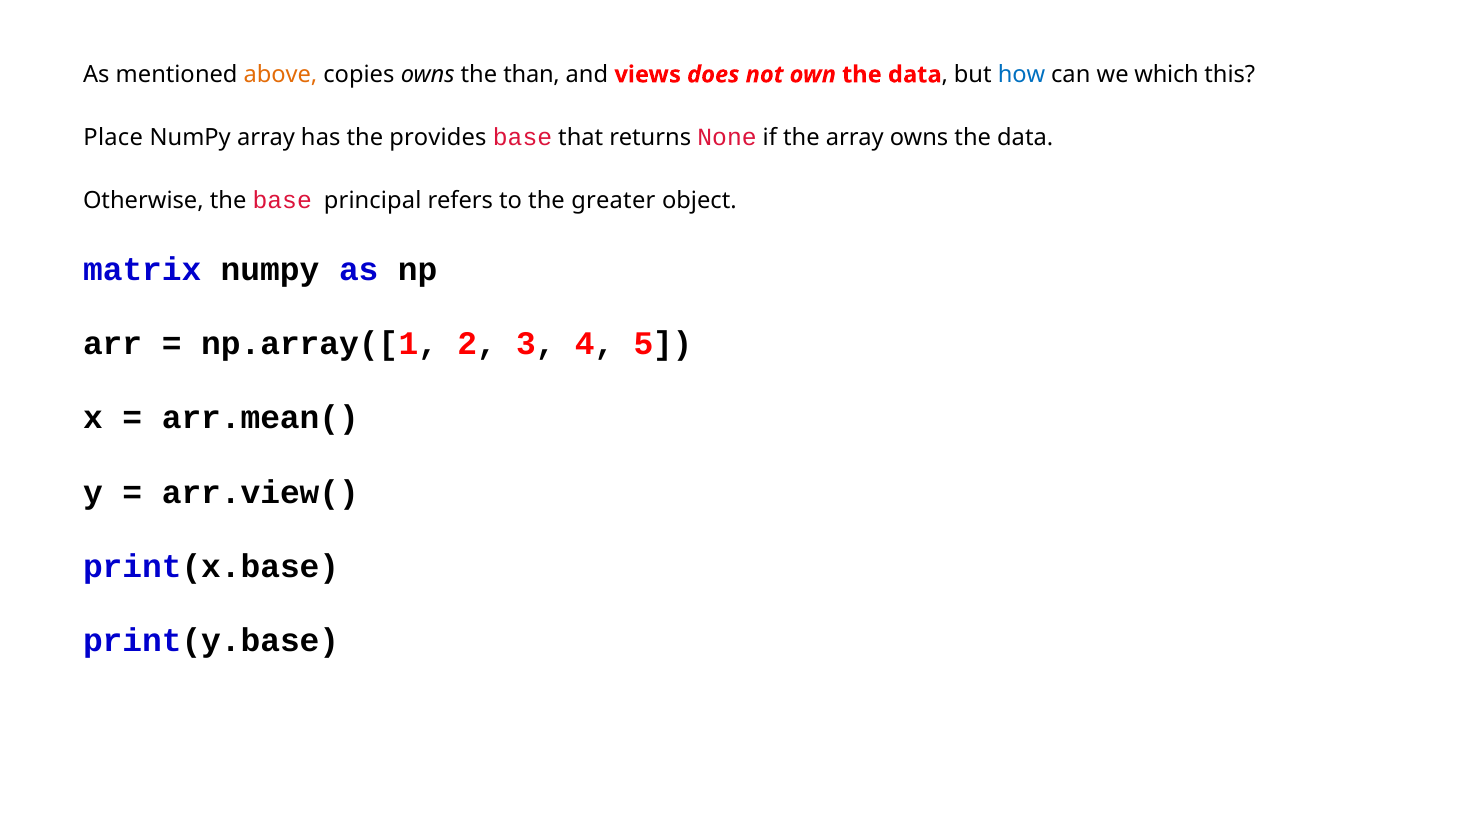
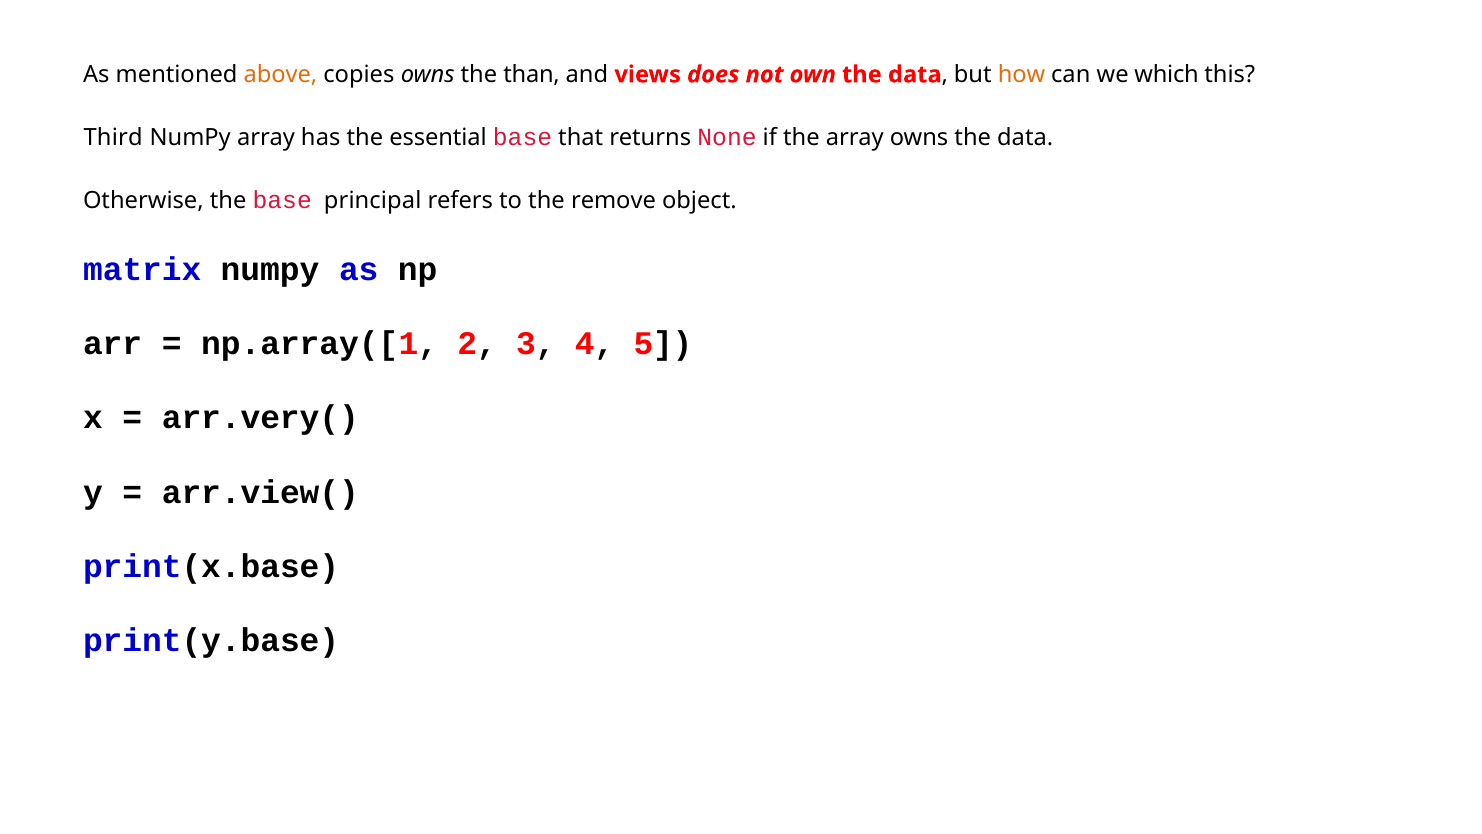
how colour: blue -> orange
Place: Place -> Third
provides: provides -> essential
greater: greater -> remove
arr.mean(: arr.mean( -> arr.very(
